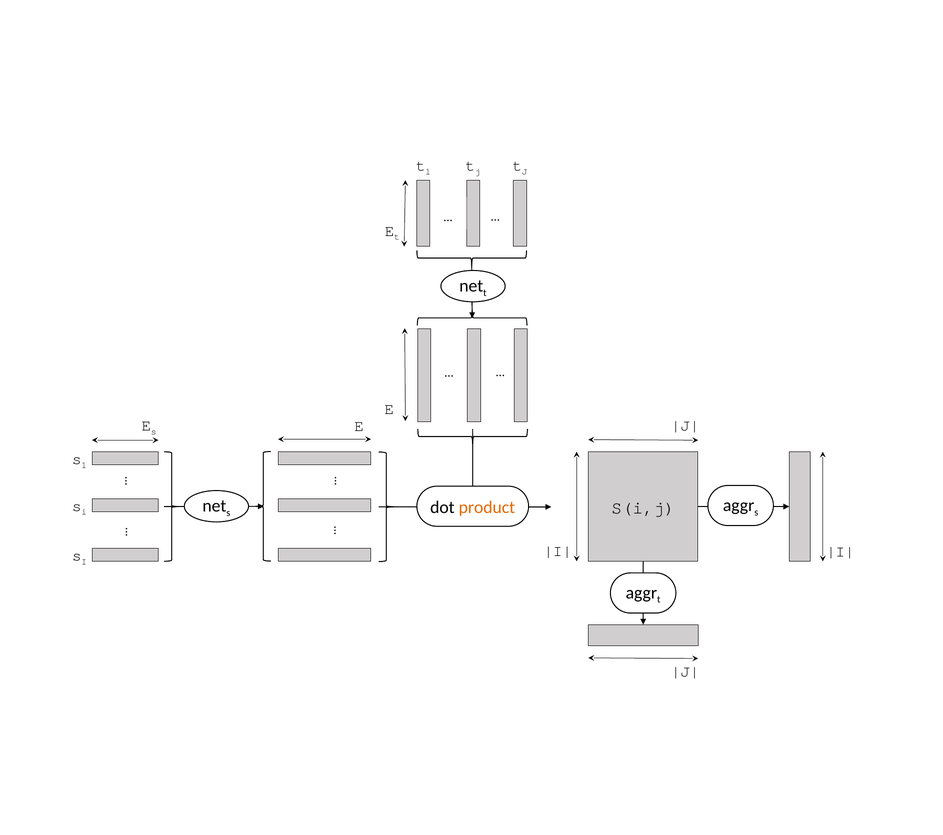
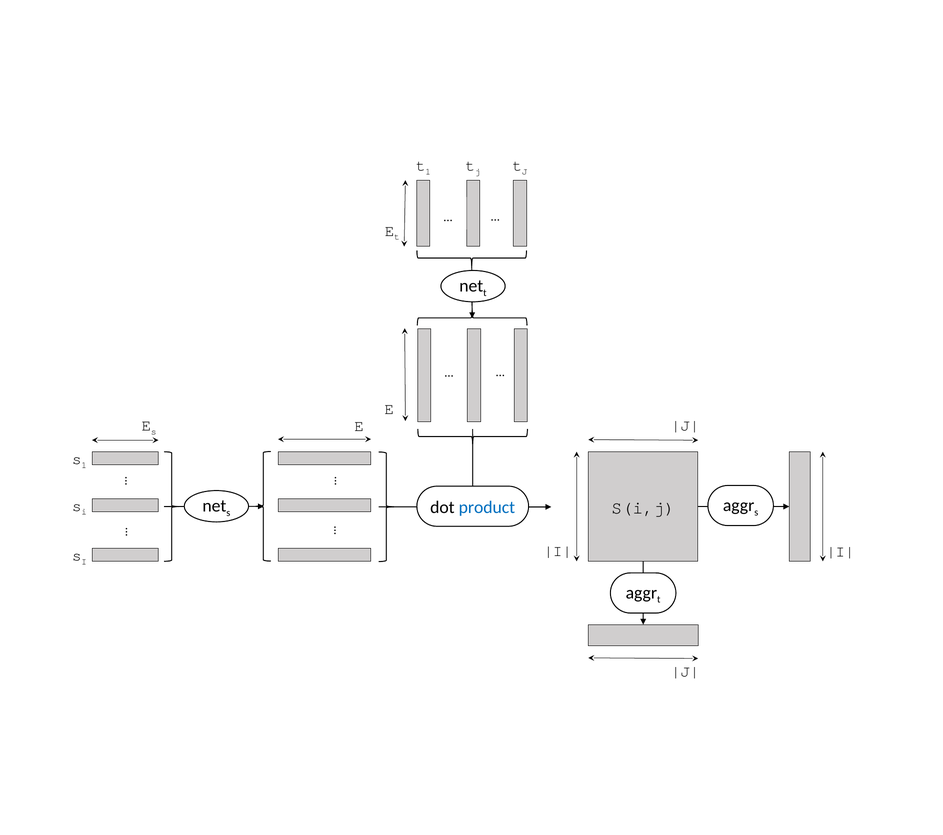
product colour: orange -> blue
